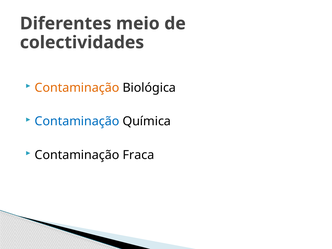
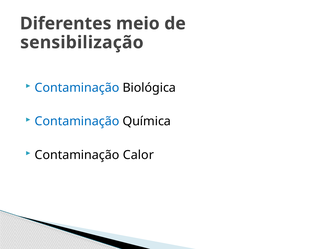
colectividades: colectividades -> sensibilização
Contaminação at (77, 88) colour: orange -> blue
Fraca: Fraca -> Calor
